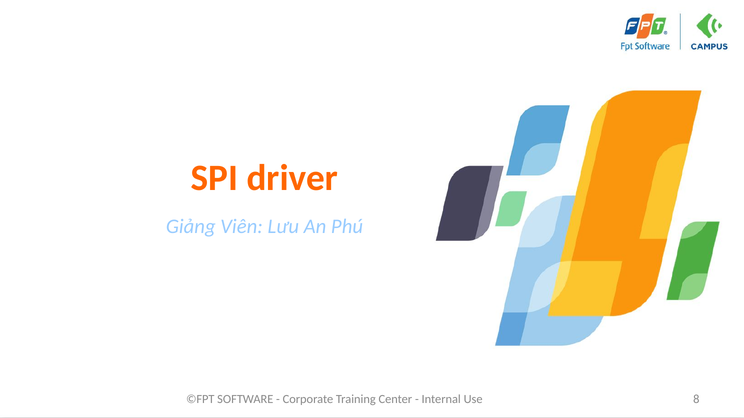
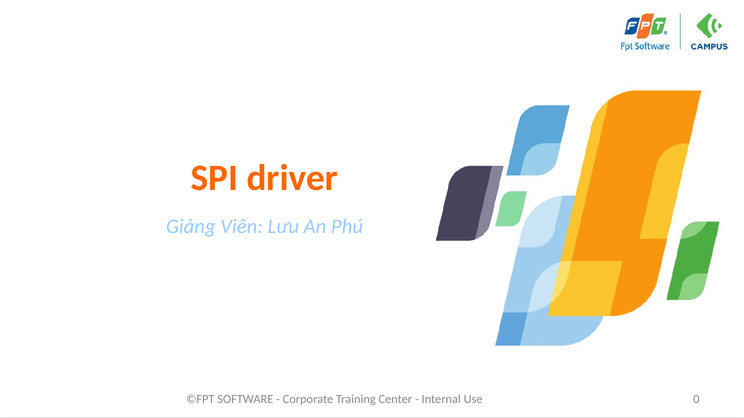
8: 8 -> 0
